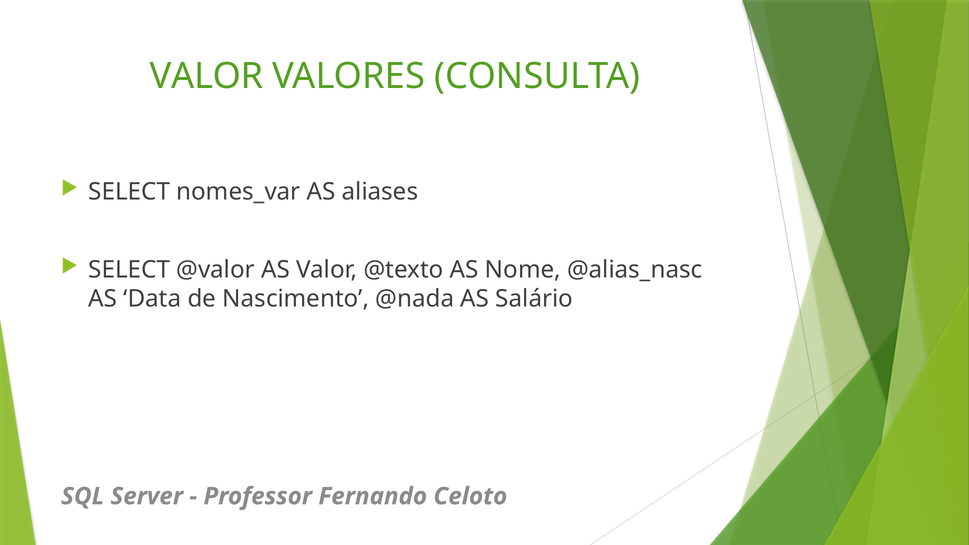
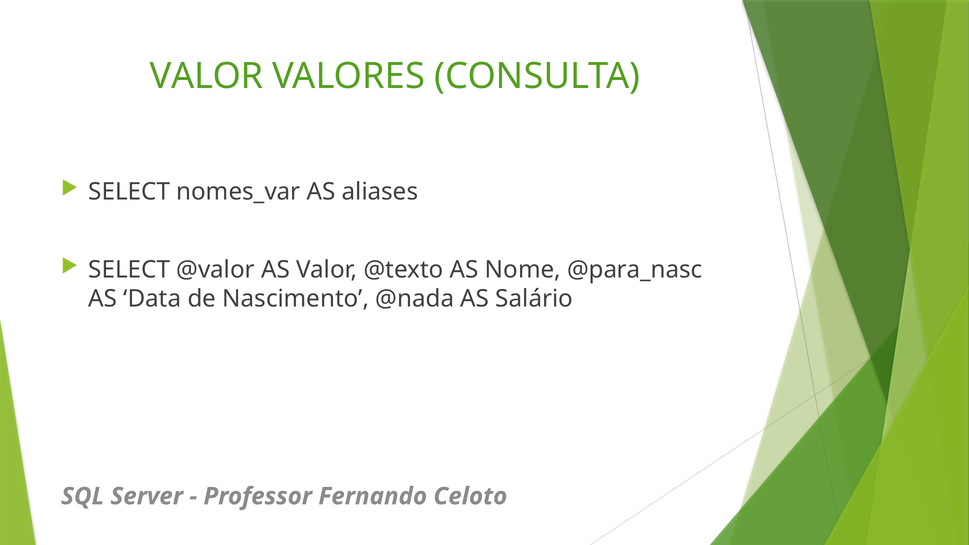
@alias_nasc: @alias_nasc -> @para_nasc
